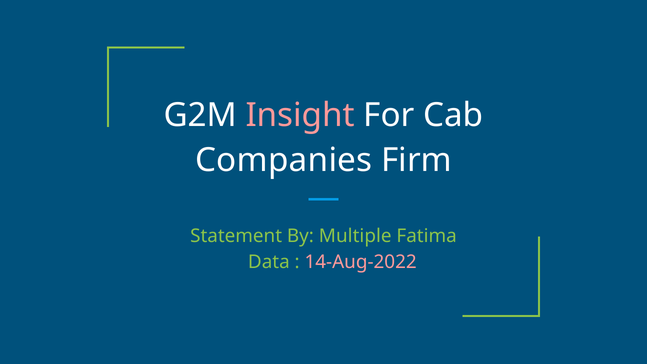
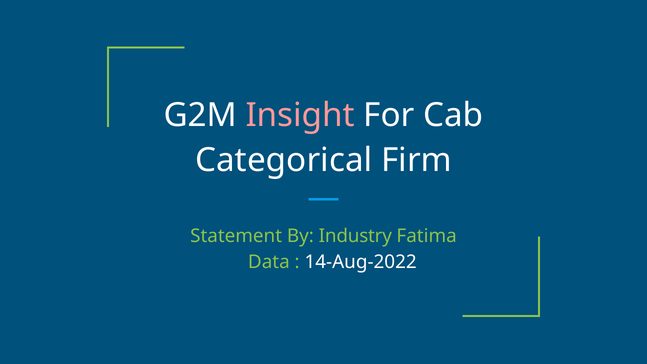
Companies: Companies -> Categorical
Multiple: Multiple -> Industry
14-Aug-2022 colour: pink -> white
